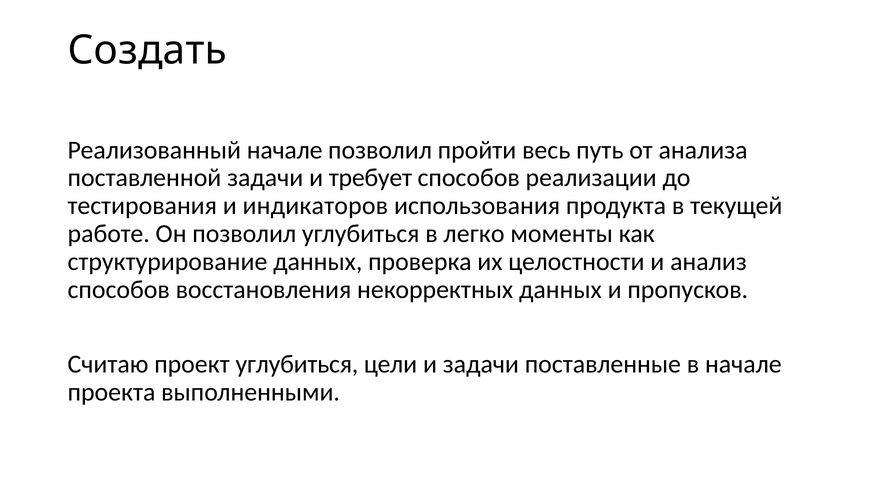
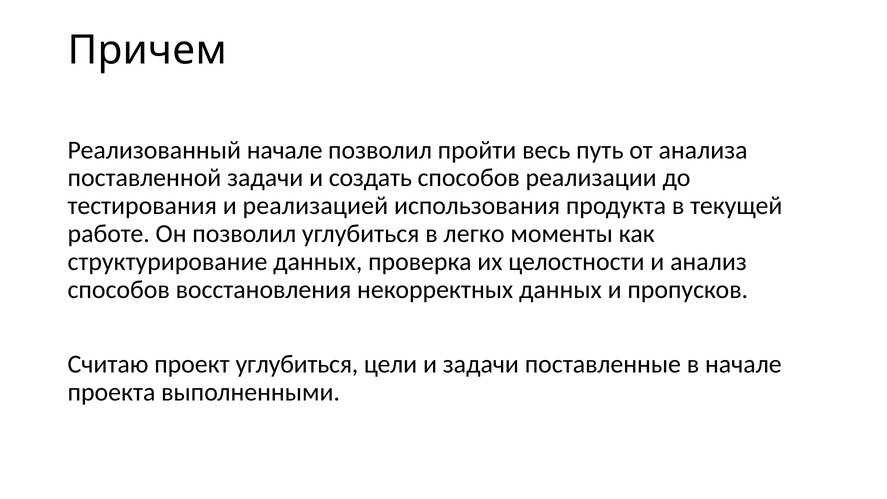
Создать: Создать -> Причем
требует: требует -> создать
индикаторов: индикаторов -> реализацией
